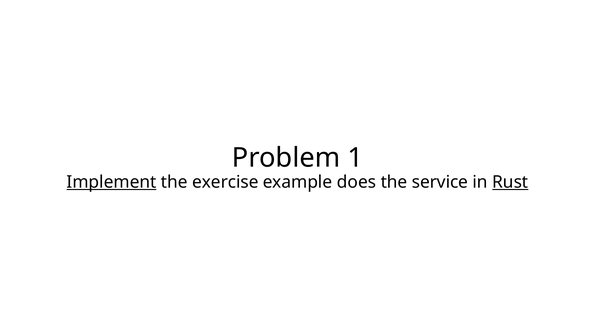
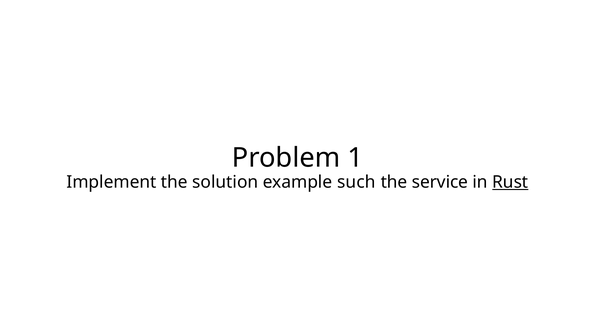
Implement underline: present -> none
exercise: exercise -> solution
does: does -> such
